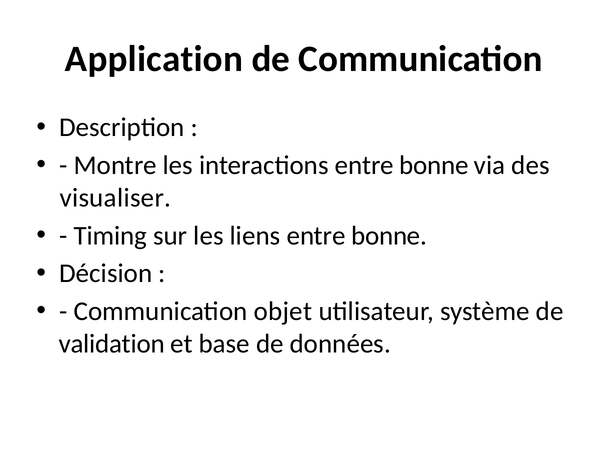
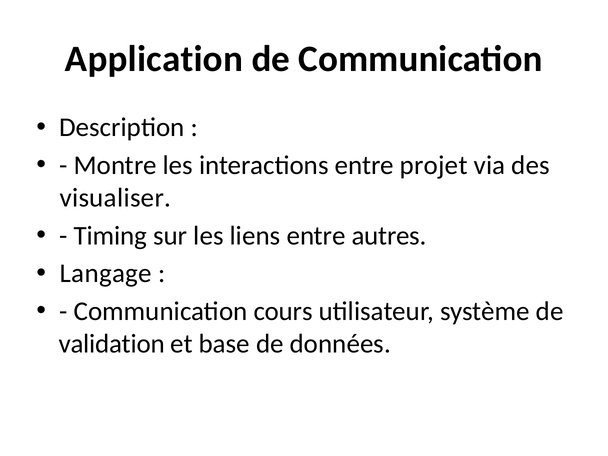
interactions entre bonne: bonne -> projet
liens entre bonne: bonne -> autres
Décision: Décision -> Langage
objet: objet -> cours
